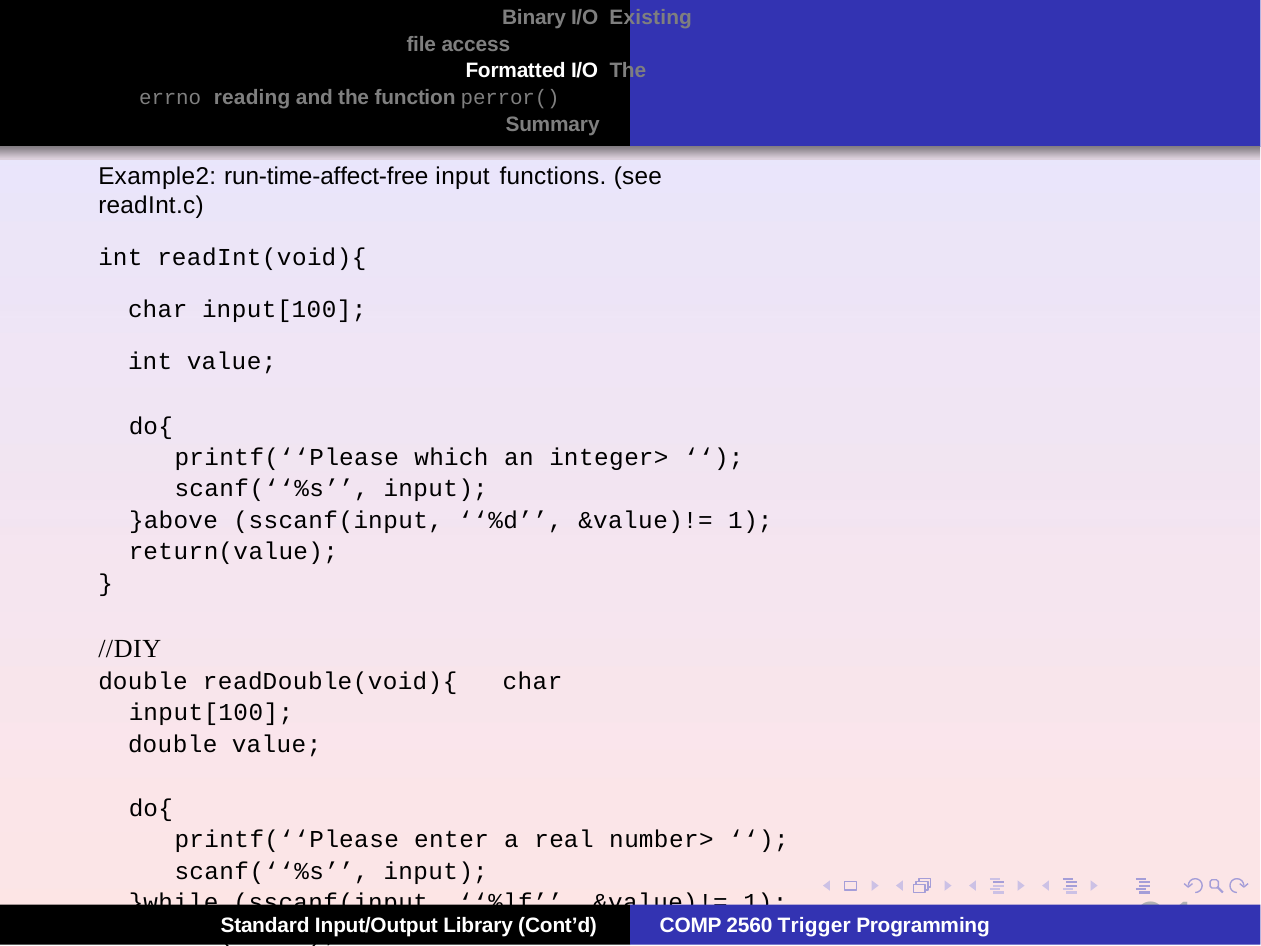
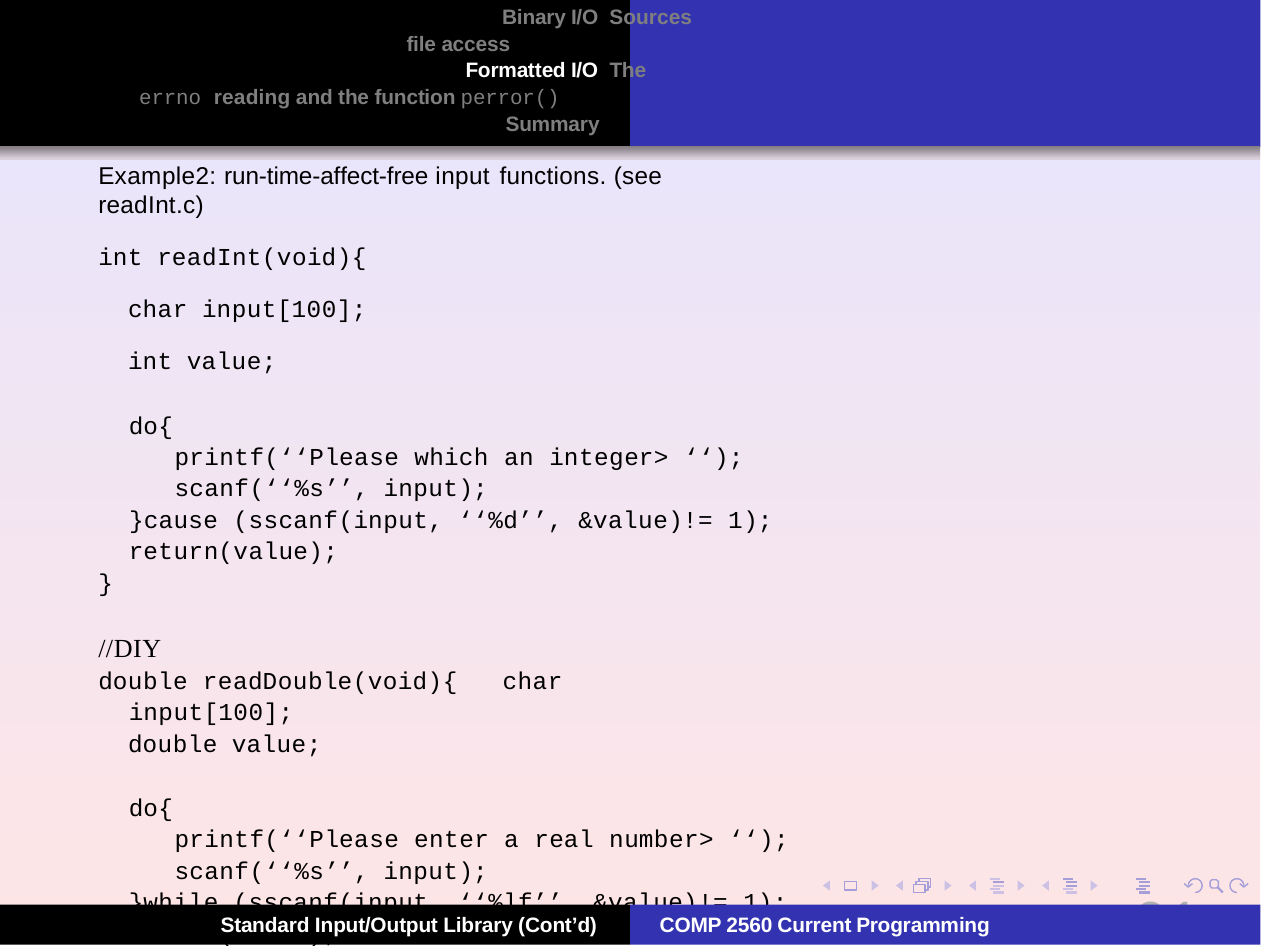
Existing: Existing -> Sources
}above: }above -> }cause
Trigger: Trigger -> Current
